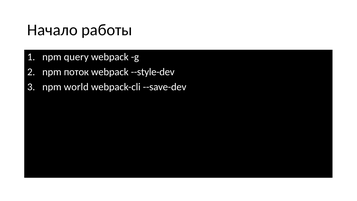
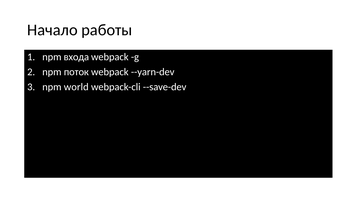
query: query -> входа
--style-dev: --style-dev -> --yarn-dev
